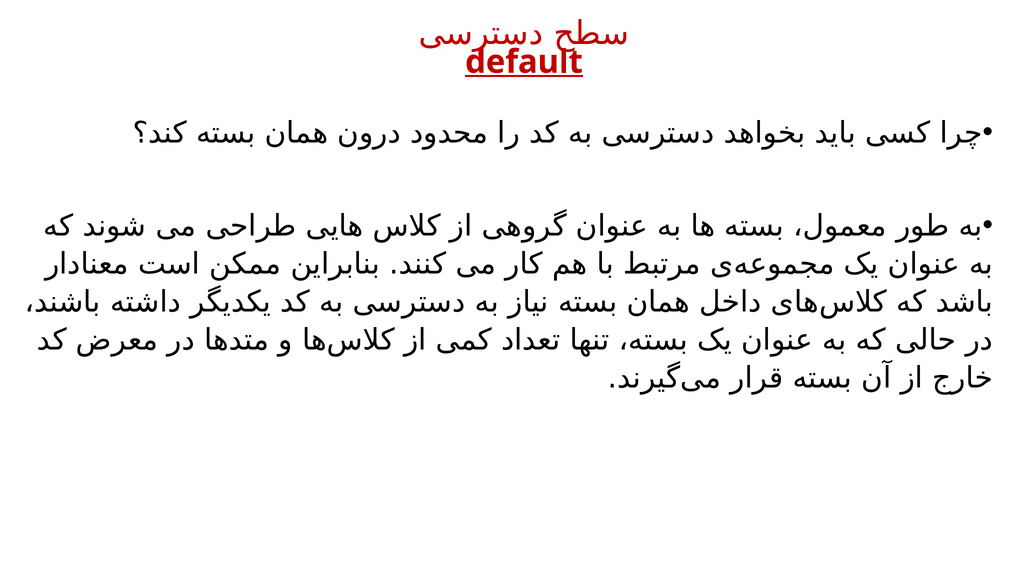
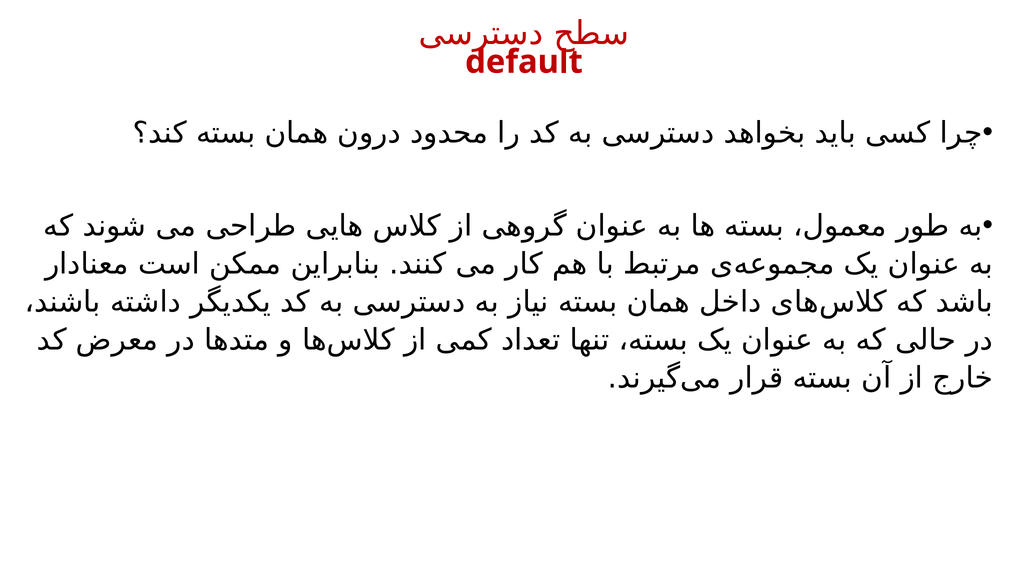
default underline: present -> none
